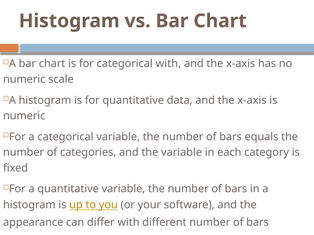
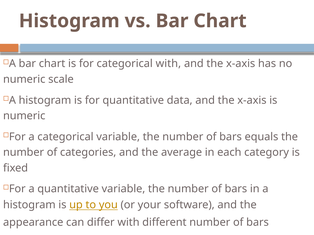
the variable: variable -> average
